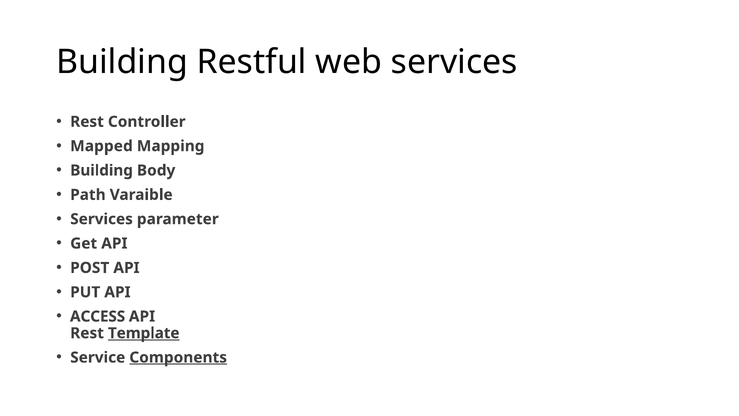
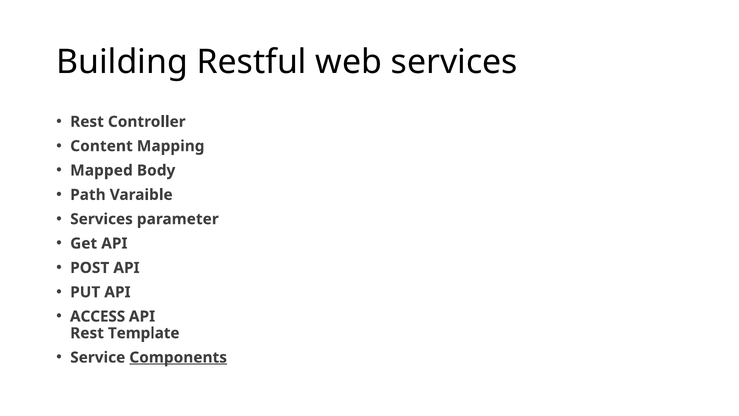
Mapped: Mapped -> Content
Building at (102, 170): Building -> Mapped
Template underline: present -> none
